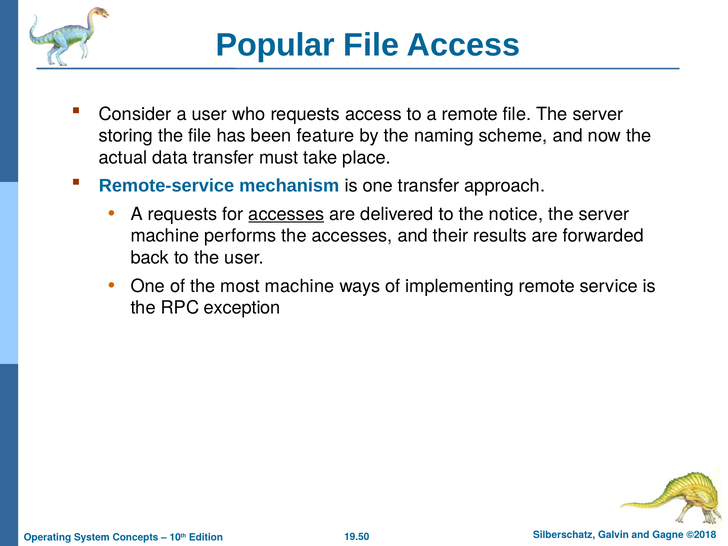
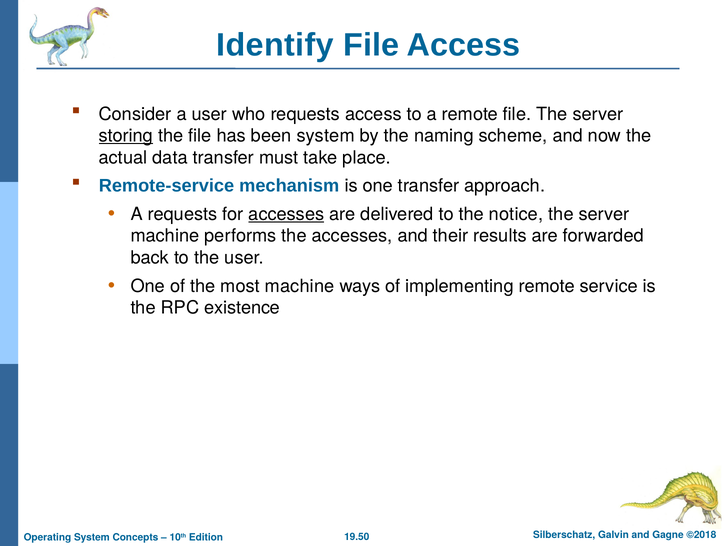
Popular: Popular -> Identify
storing underline: none -> present
been feature: feature -> system
exception: exception -> existence
